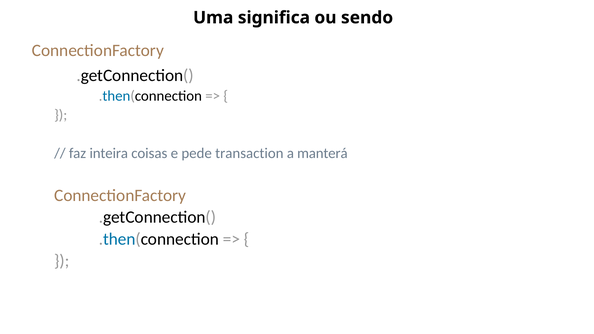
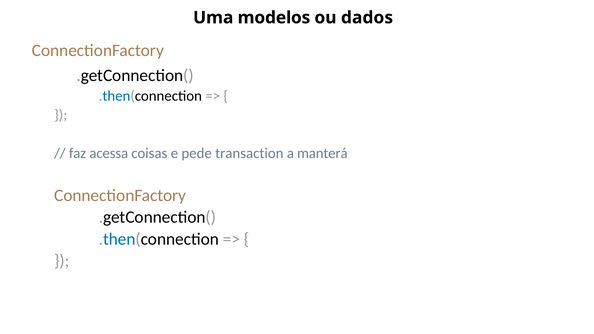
significa: significa -> modelos
sendo: sendo -> dados
inteira: inteira -> acessa
